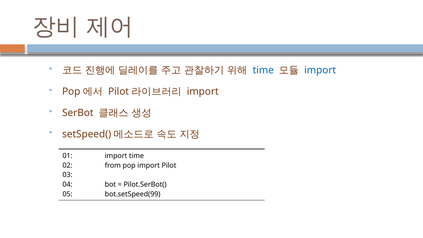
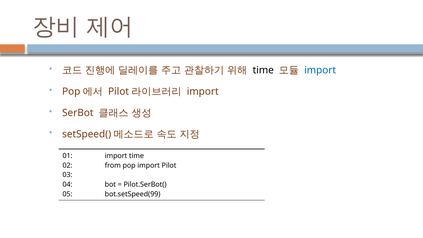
time at (263, 70) colour: blue -> black
